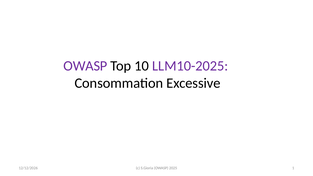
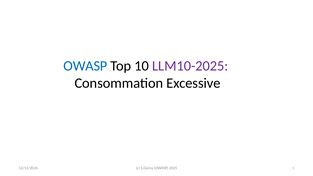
OWASP at (85, 66) colour: purple -> blue
